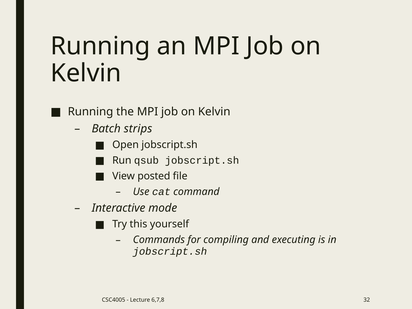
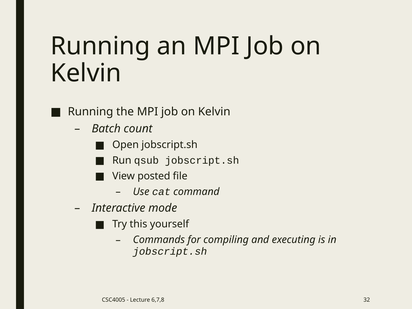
strips: strips -> count
